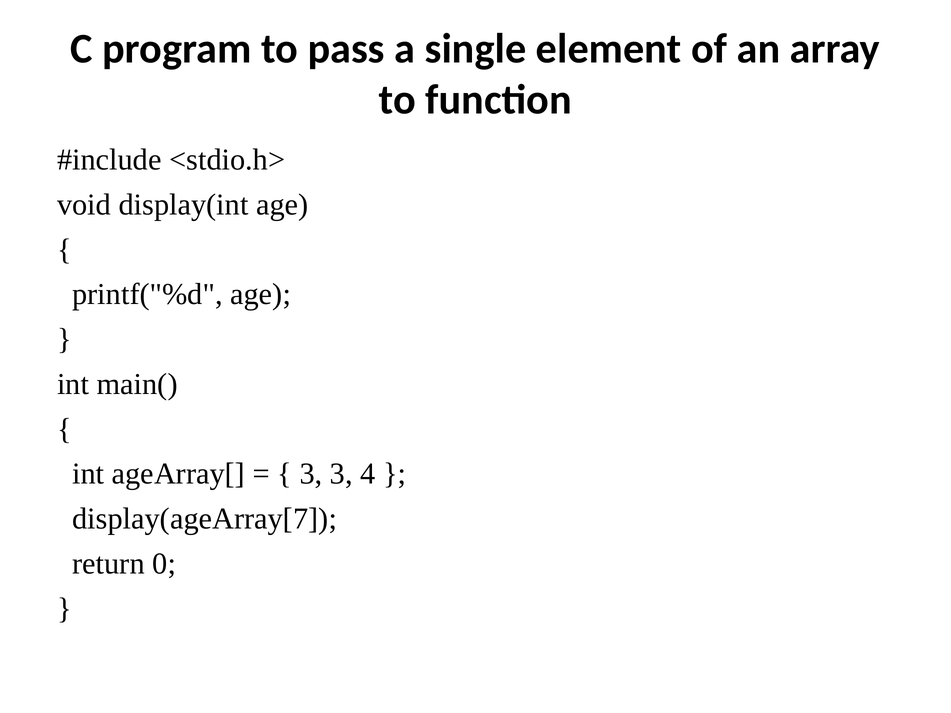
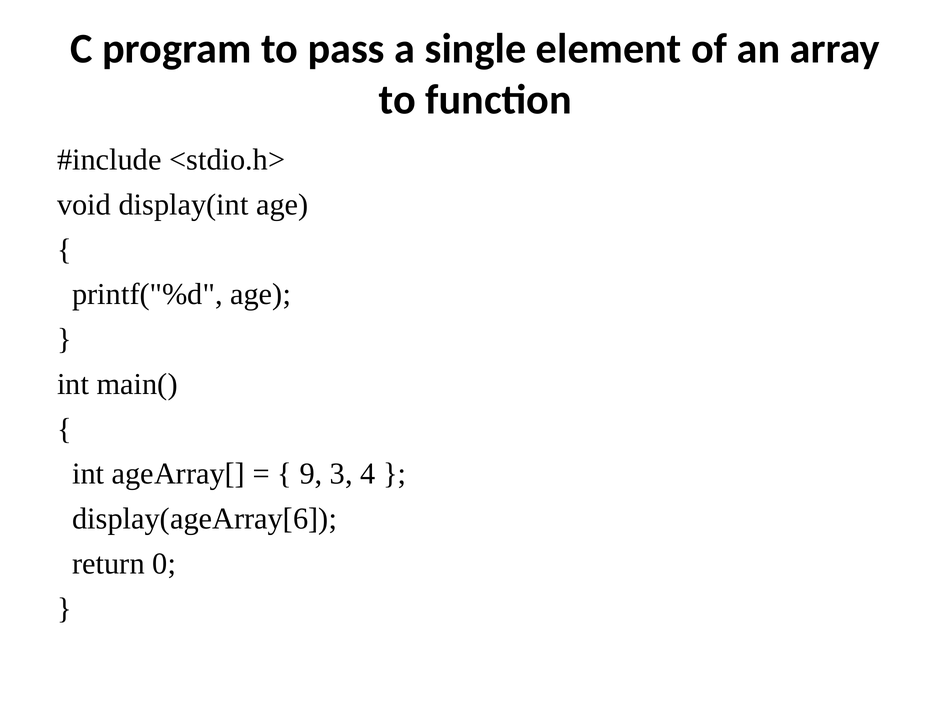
3 at (311, 474): 3 -> 9
display(ageArray[7: display(ageArray[7 -> display(ageArray[6
